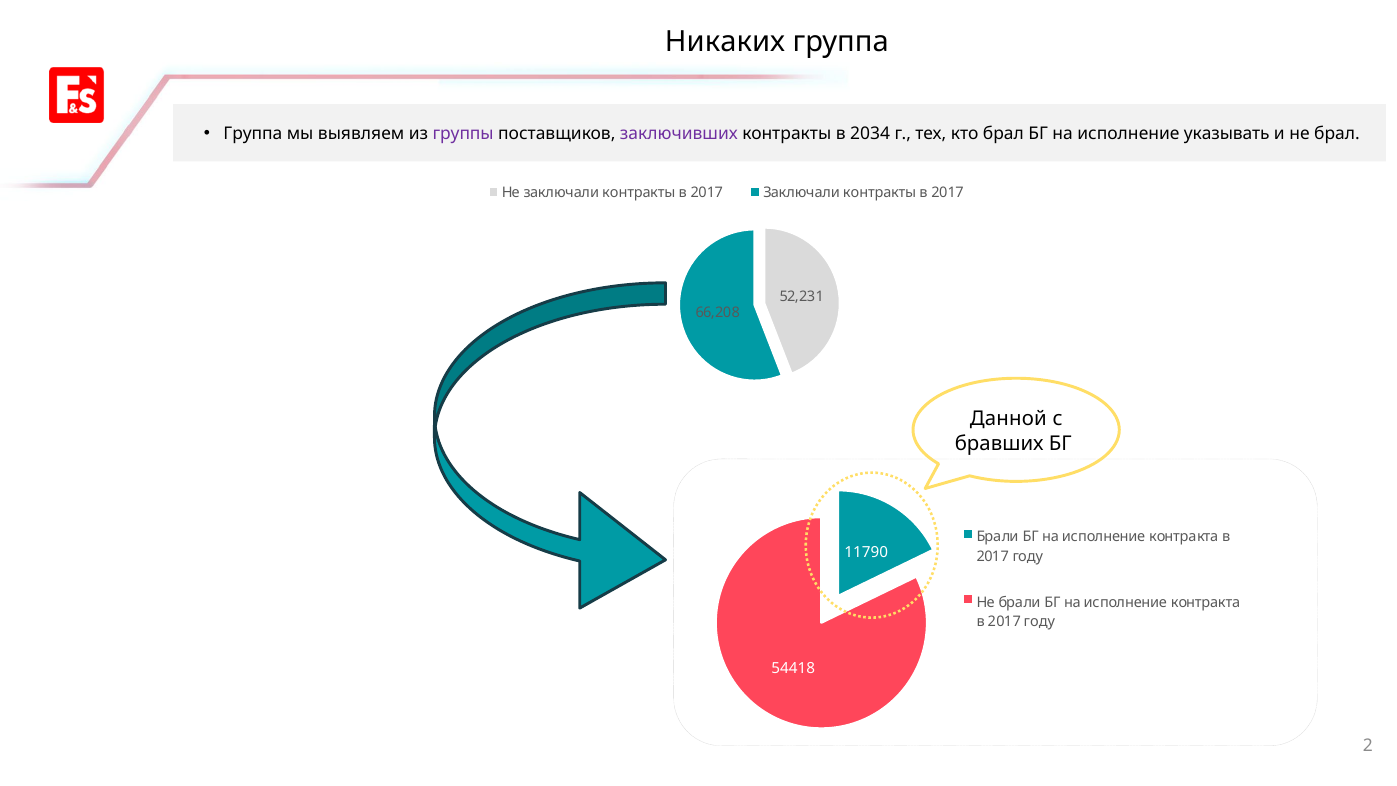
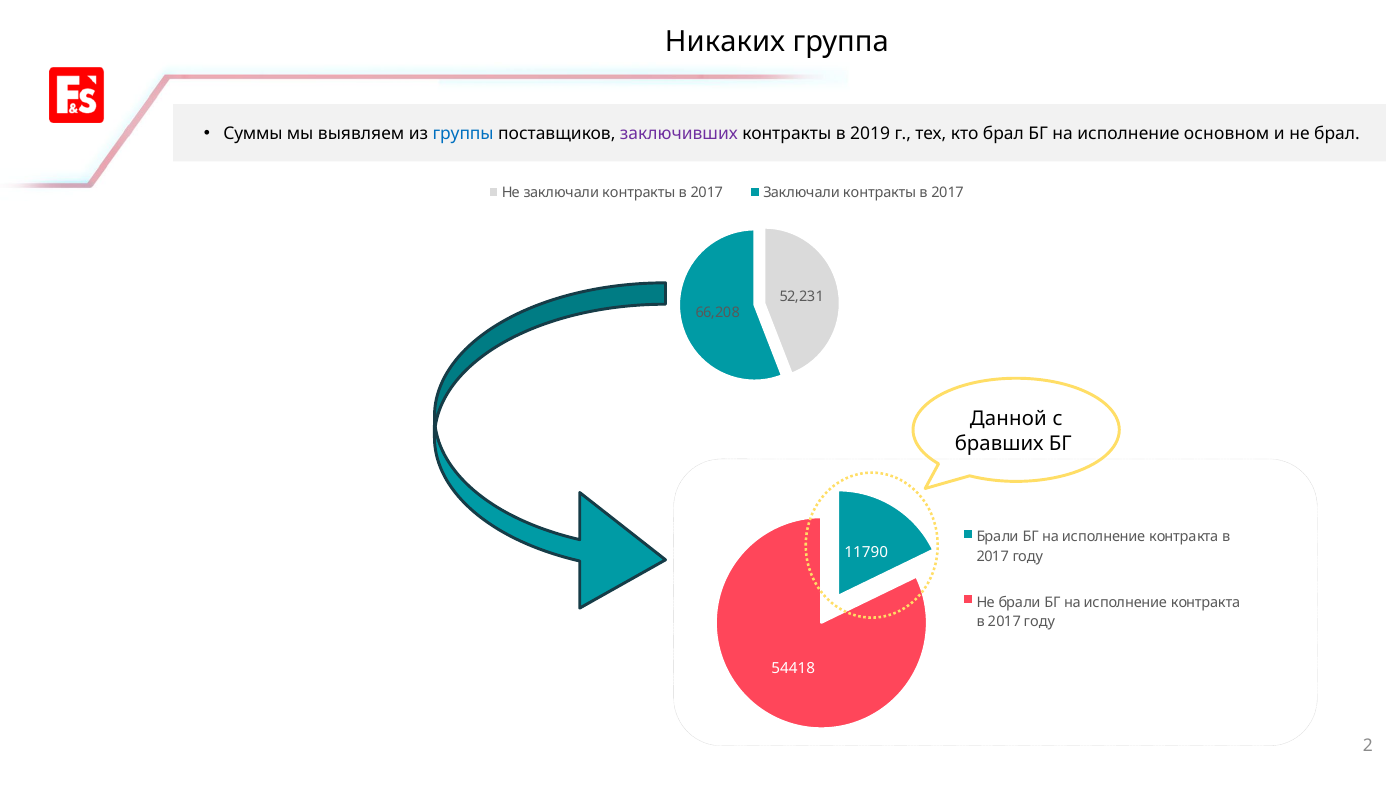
Группа at (253, 134): Группа -> Суммы
группы colour: purple -> blue
2034: 2034 -> 2019
указывать: указывать -> основном
